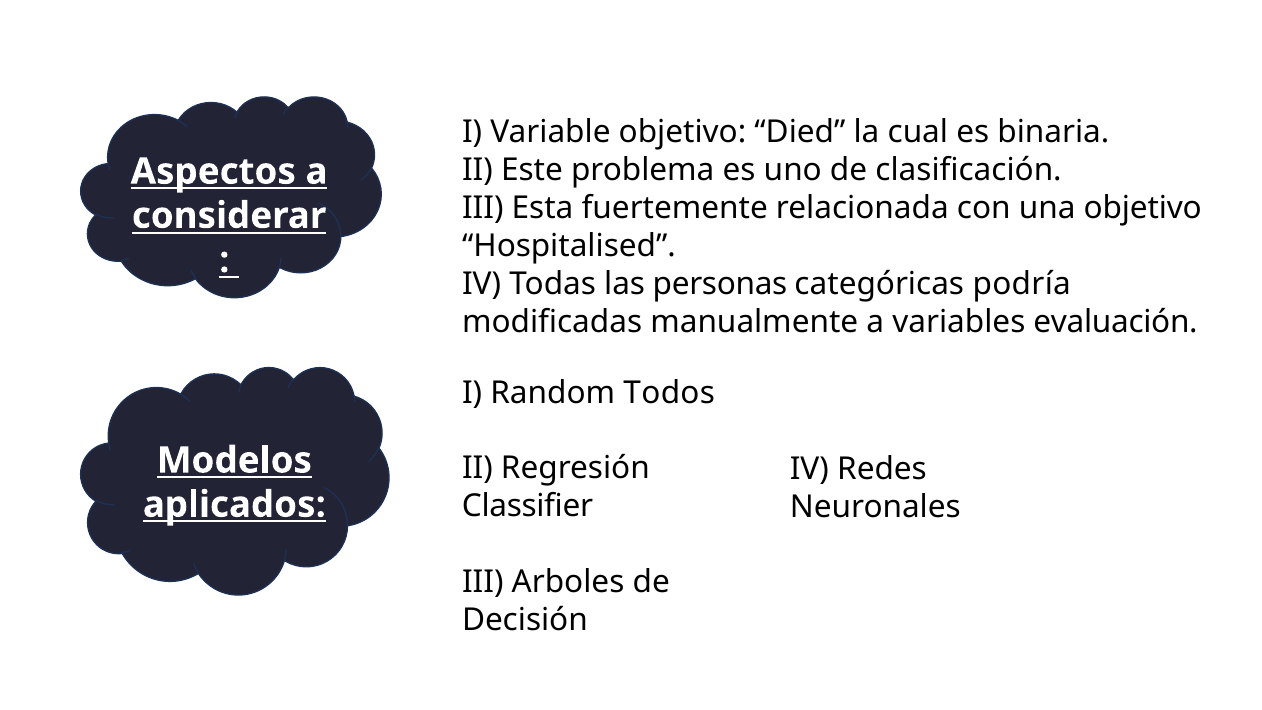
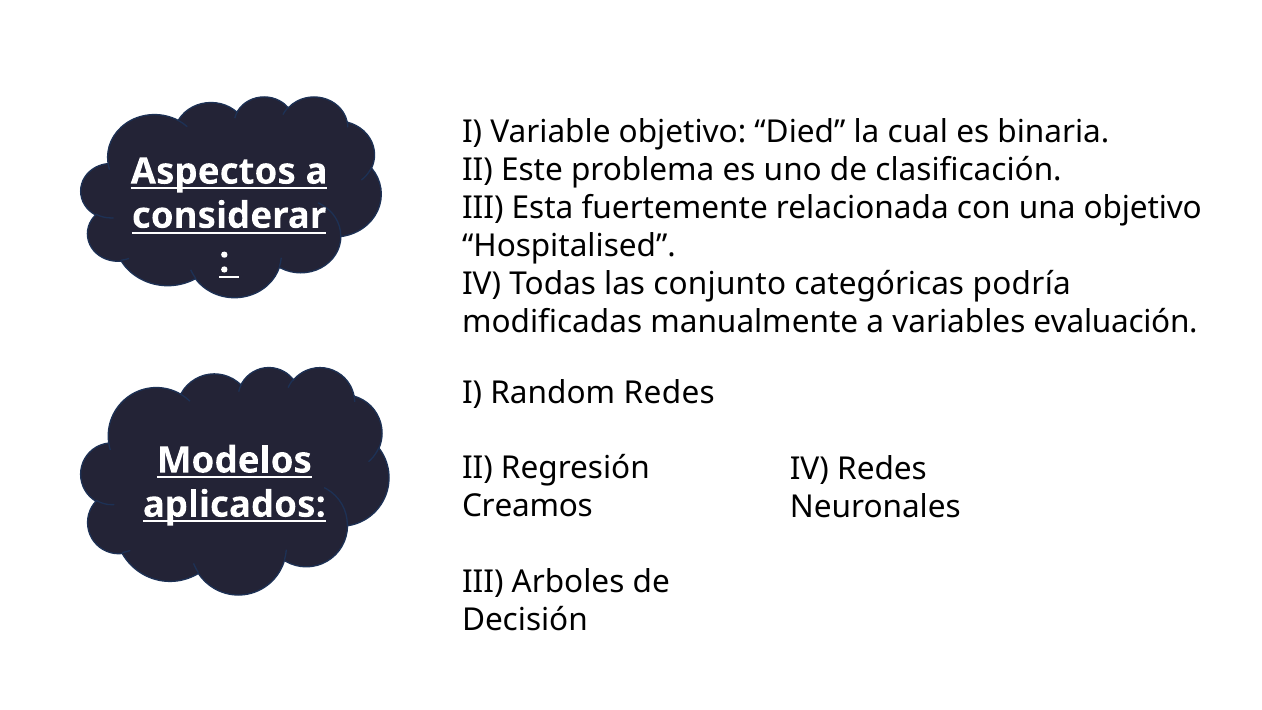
personas: personas -> conjunto
Random Todos: Todos -> Redes
Classifier: Classifier -> Creamos
